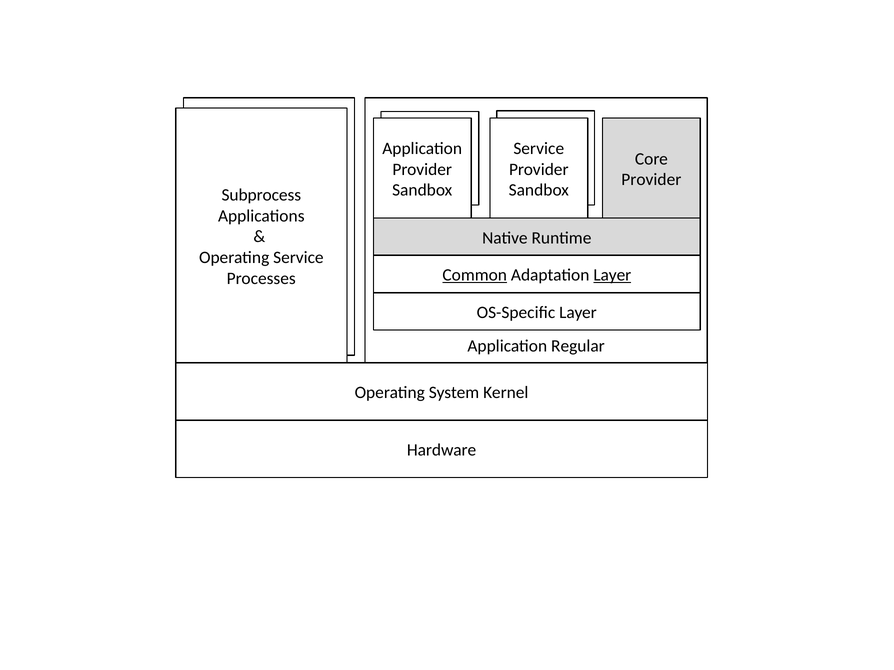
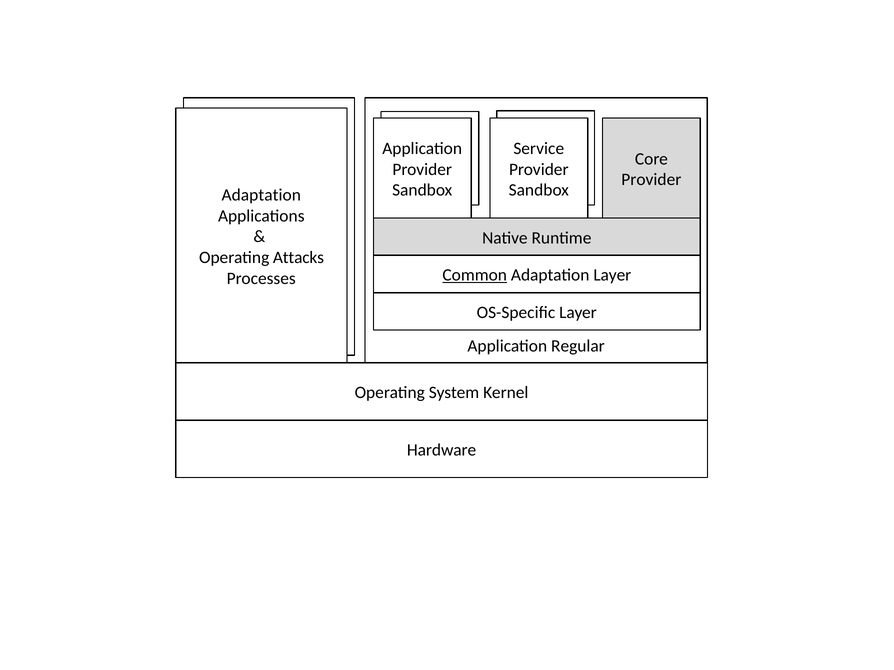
Subprocess at (261, 195): Subprocess -> Adaptation
Operating Service: Service -> Attacks
Layer at (612, 275) underline: present -> none
